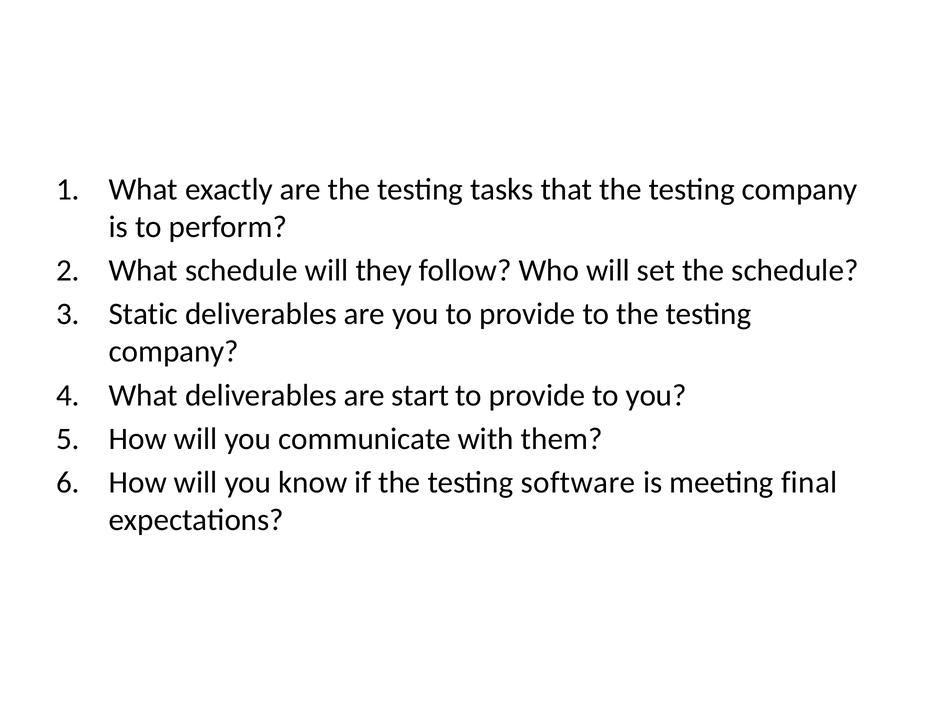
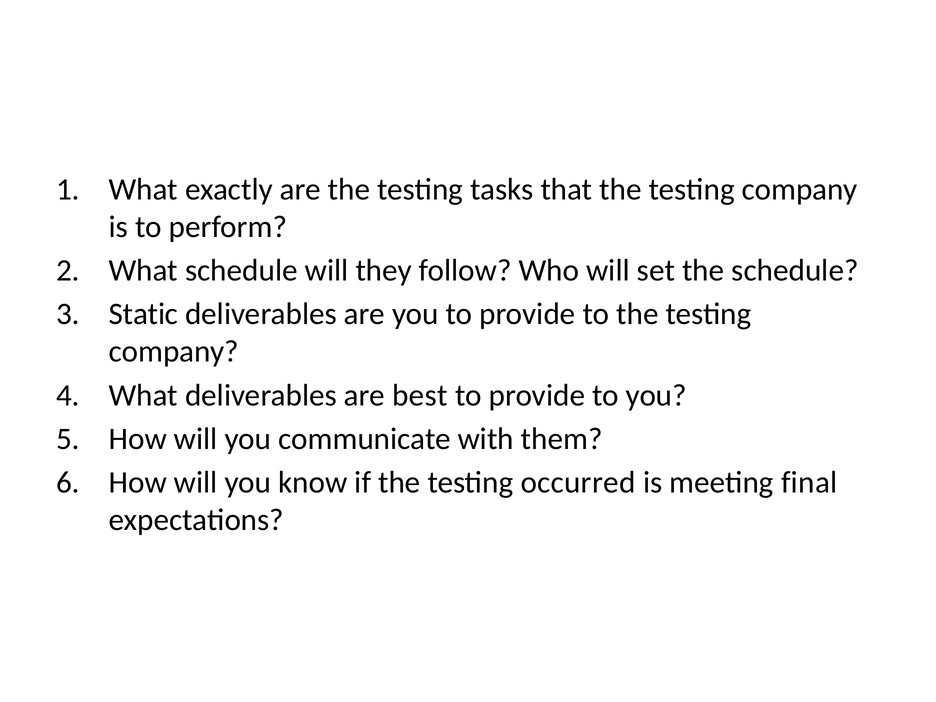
start: start -> best
software: software -> occurred
